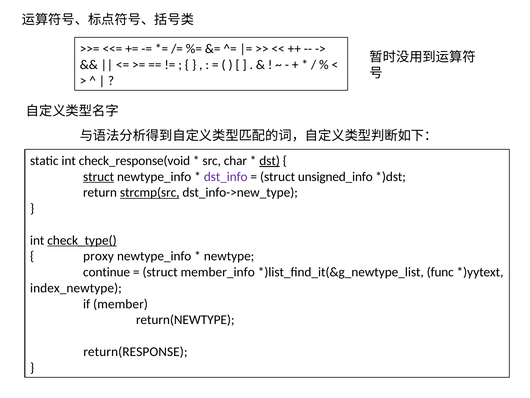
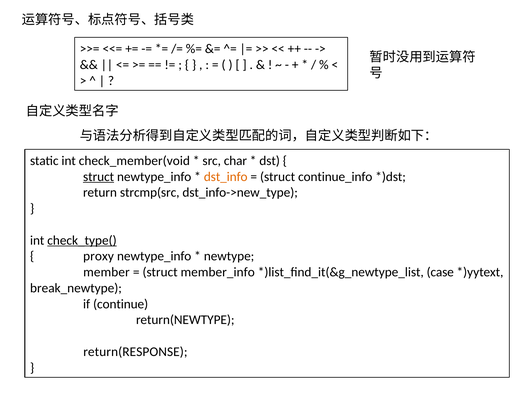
check_response(void: check_response(void -> check_member(void
dst underline: present -> none
dst_info colour: purple -> orange
unsigned_info: unsigned_info -> continue_info
strcmp(src underline: present -> none
continue: continue -> member
func: func -> case
index_newtype: index_newtype -> break_newtype
member: member -> continue
